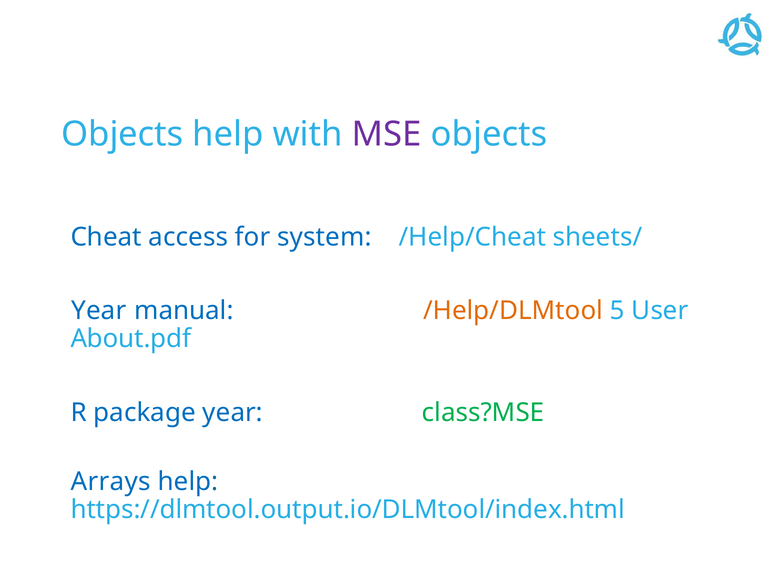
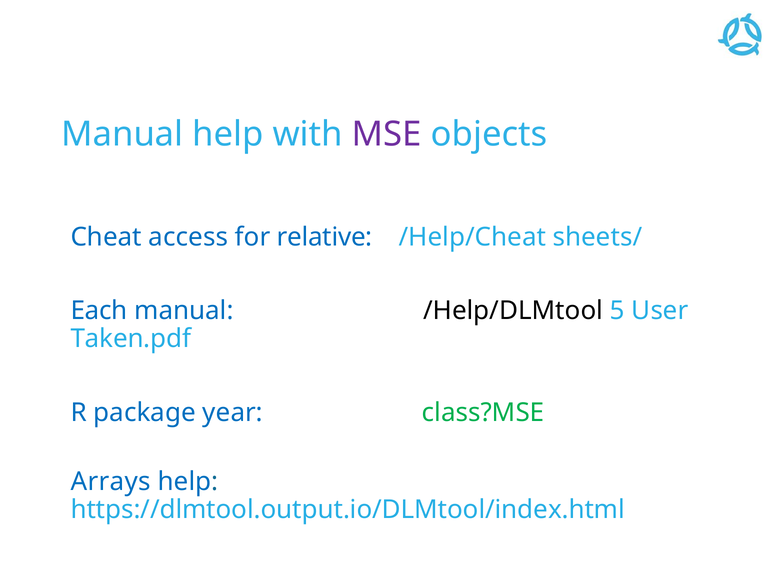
Objects at (122, 134): Objects -> Manual
system: system -> relative
Year at (99, 311): Year -> Each
/Help/DLMtool colour: orange -> black
About.pdf: About.pdf -> Taken.pdf
